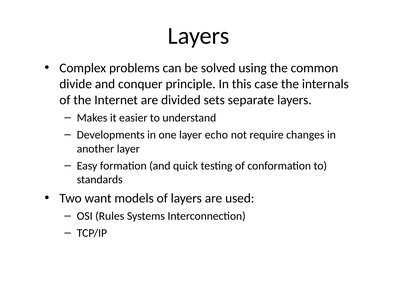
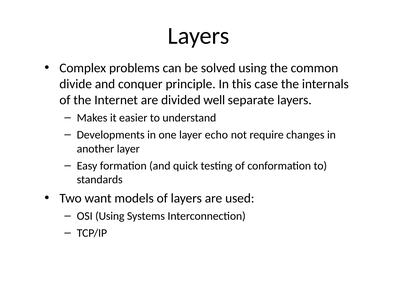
sets: sets -> well
OSI Rules: Rules -> Using
